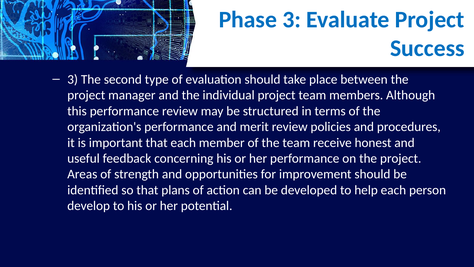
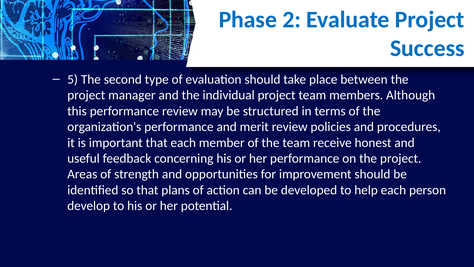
Phase 3: 3 -> 2
3 at (73, 79): 3 -> 5
